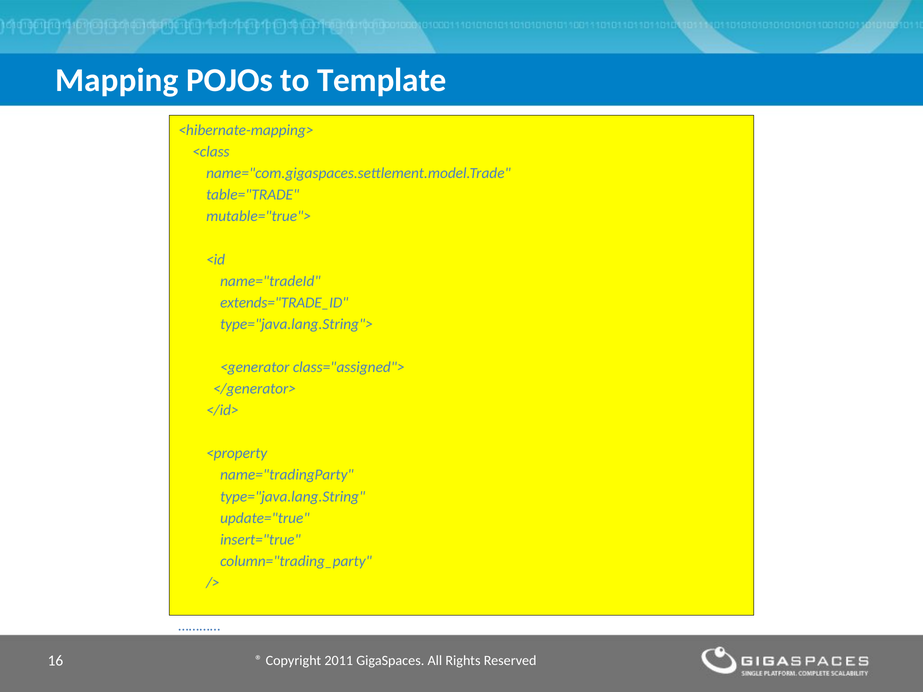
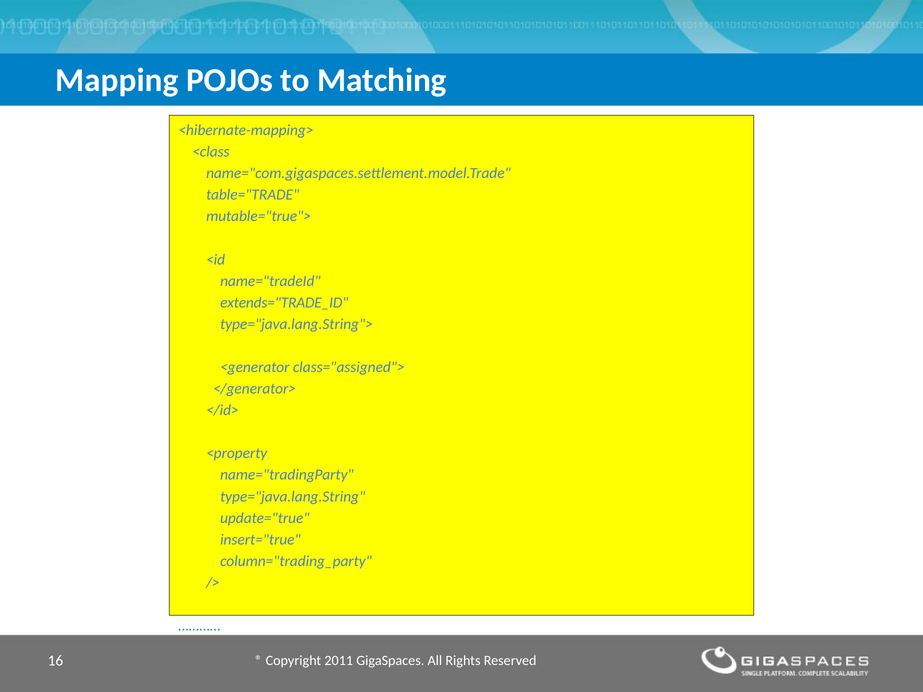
Template: Template -> Matching
